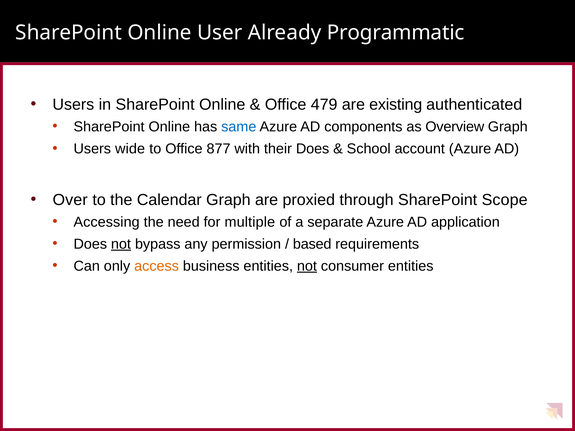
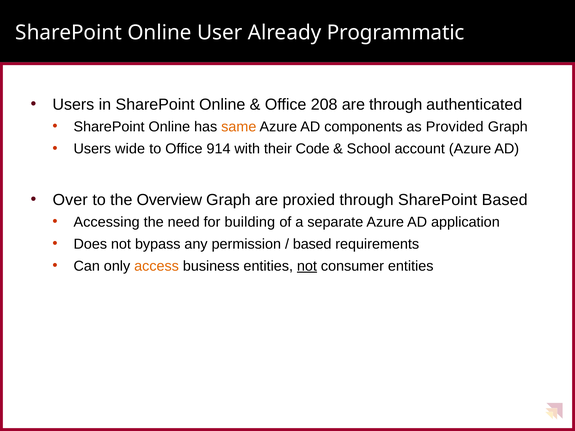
479: 479 -> 208
are existing: existing -> through
same colour: blue -> orange
Overview: Overview -> Provided
877: 877 -> 914
their Does: Does -> Code
Calendar: Calendar -> Overview
SharePoint Scope: Scope -> Based
multiple: multiple -> building
not at (121, 244) underline: present -> none
